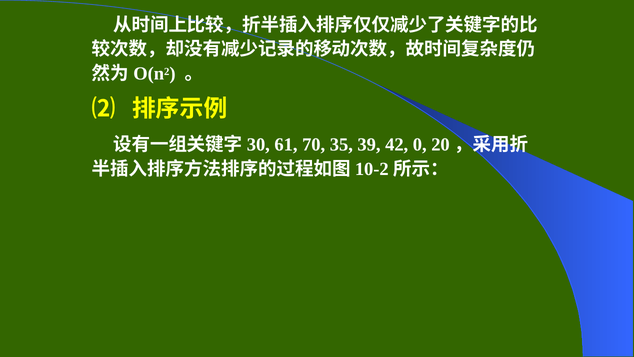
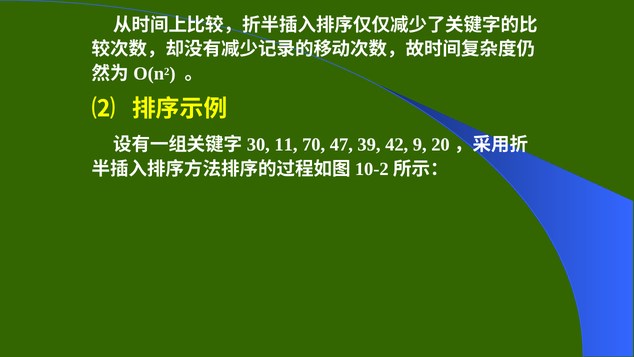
61: 61 -> 11
35: 35 -> 47
0: 0 -> 9
